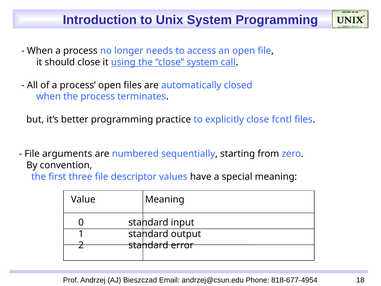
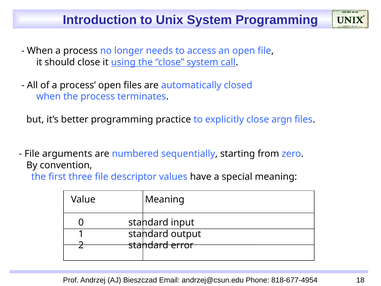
fcntl: fcntl -> argn
